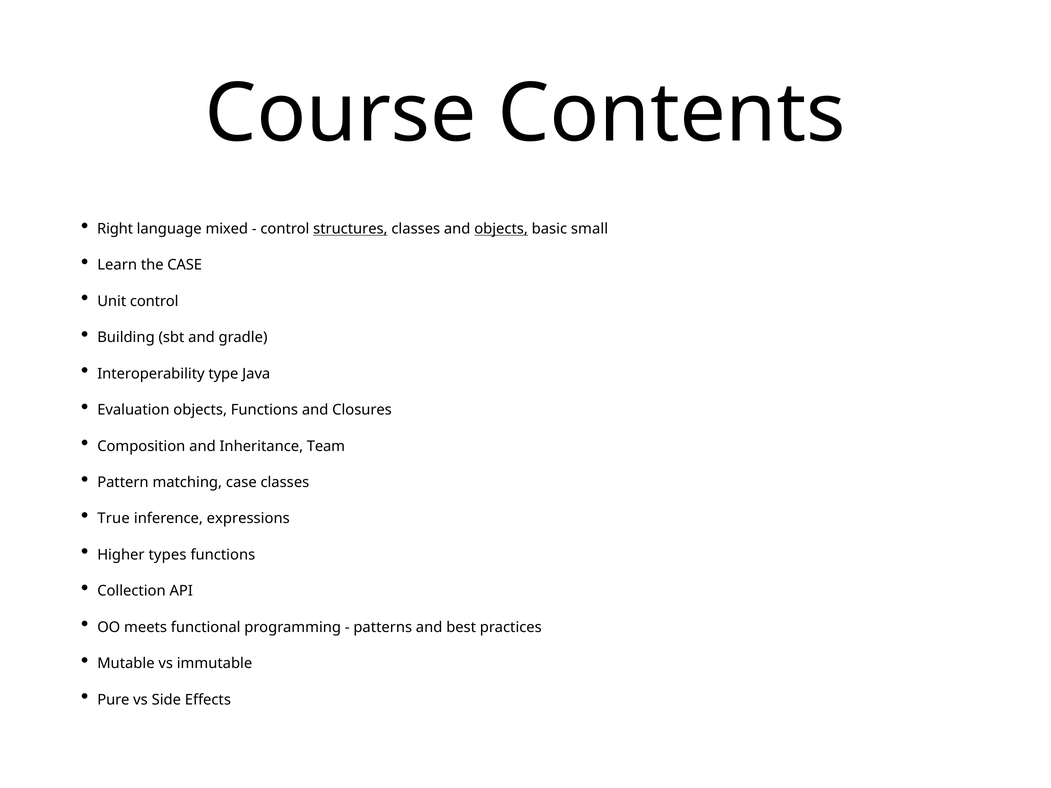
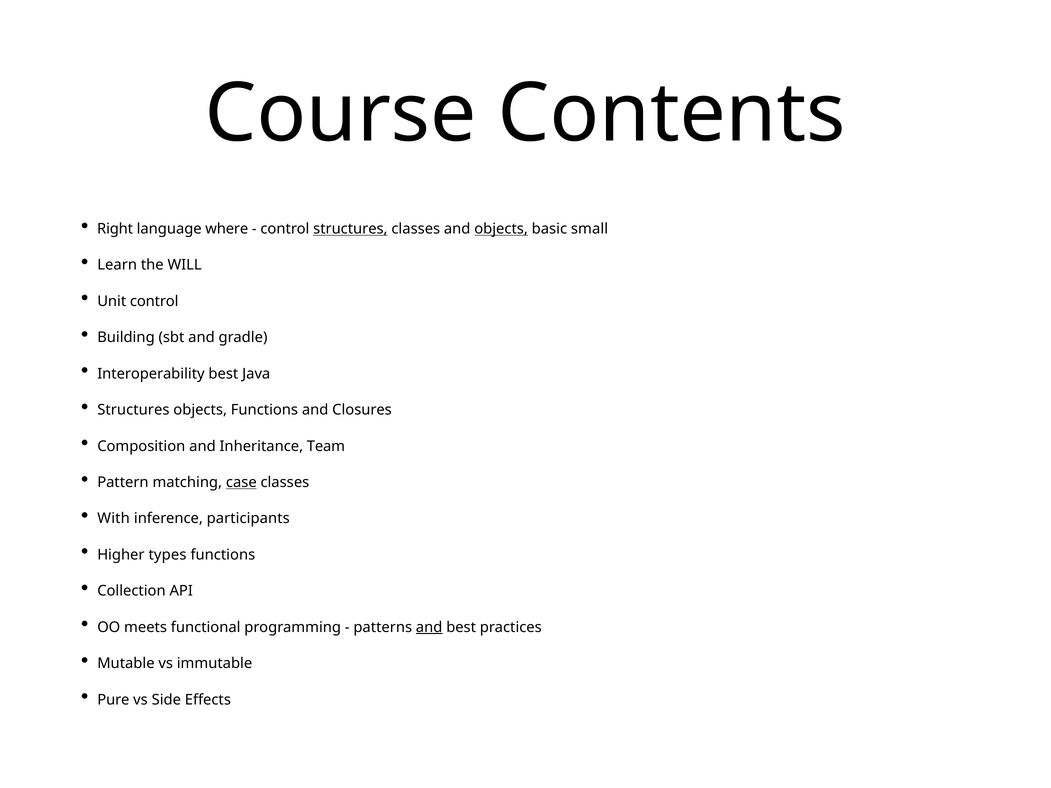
mixed: mixed -> where
the CASE: CASE -> WILL
Interoperability type: type -> best
Evaluation at (133, 410): Evaluation -> Structures
case at (241, 483) underline: none -> present
True: True -> With
expressions: expressions -> participants
and at (429, 627) underline: none -> present
